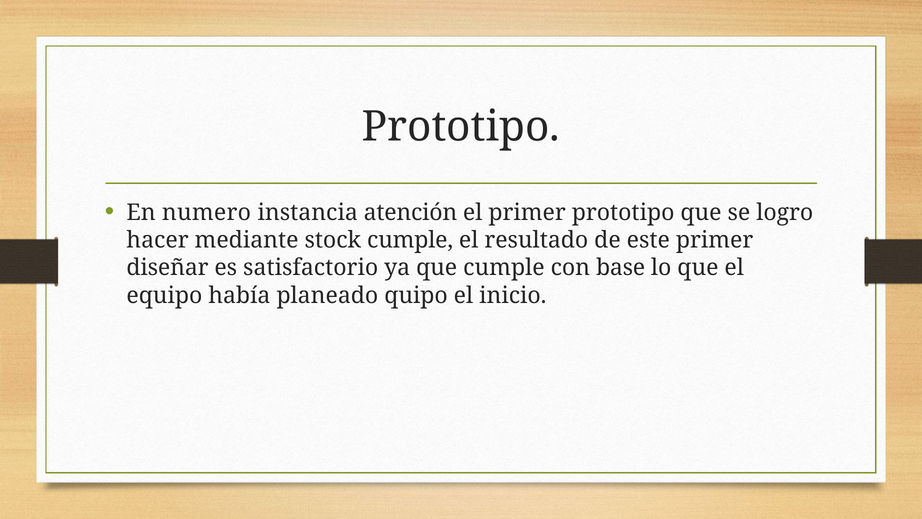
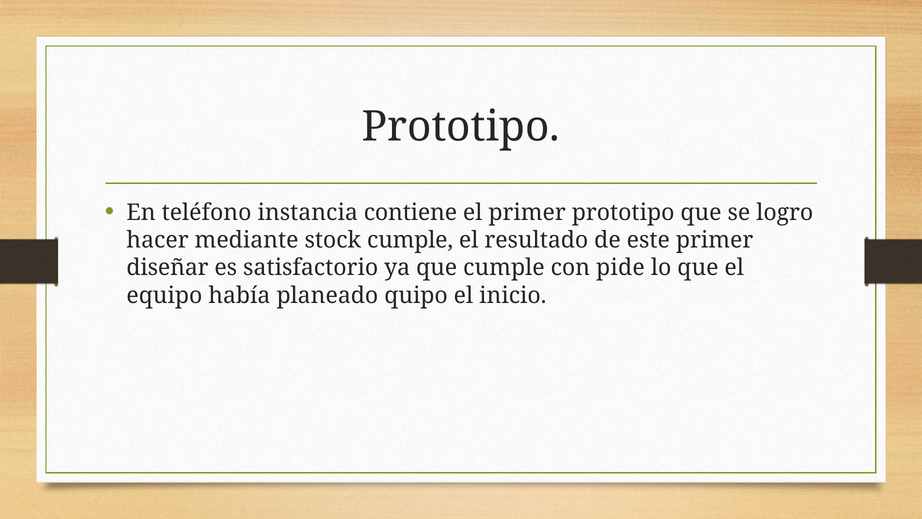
numero: numero -> teléfono
atención: atención -> contiene
base: base -> pide
